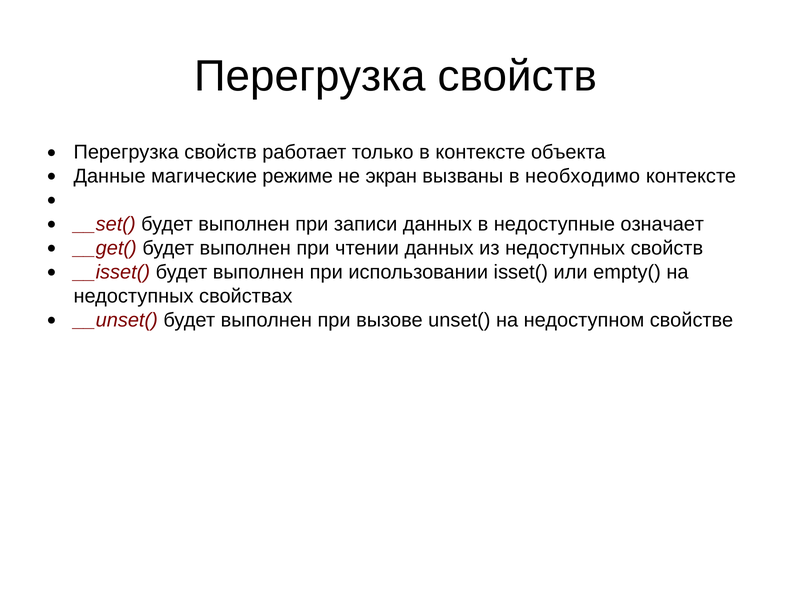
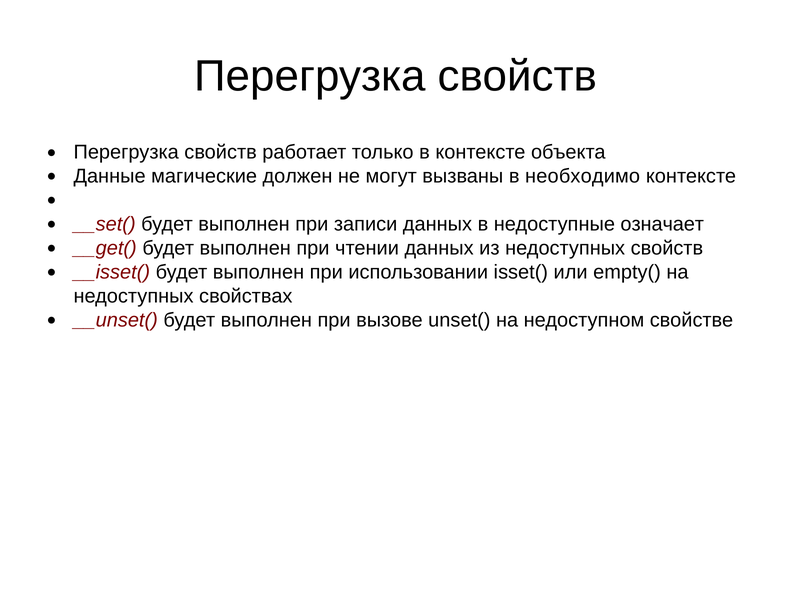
режиме: режиме -> должен
экран: экран -> могут
